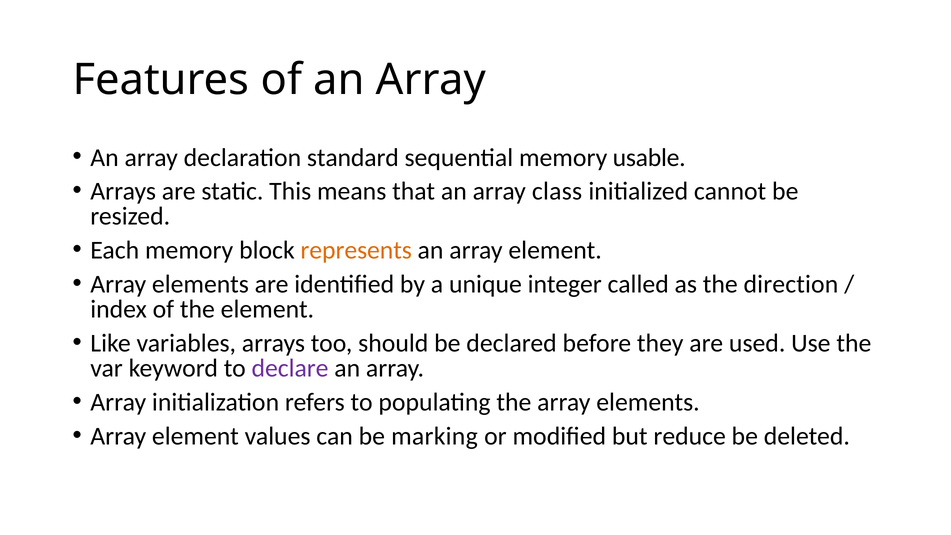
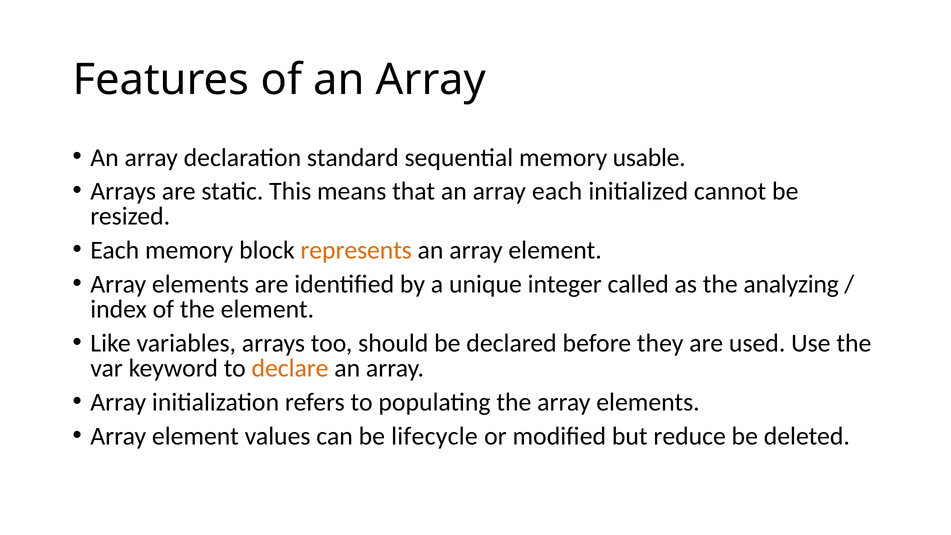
array class: class -> each
direction: direction -> analyzing
declare colour: purple -> orange
marking: marking -> lifecycle
